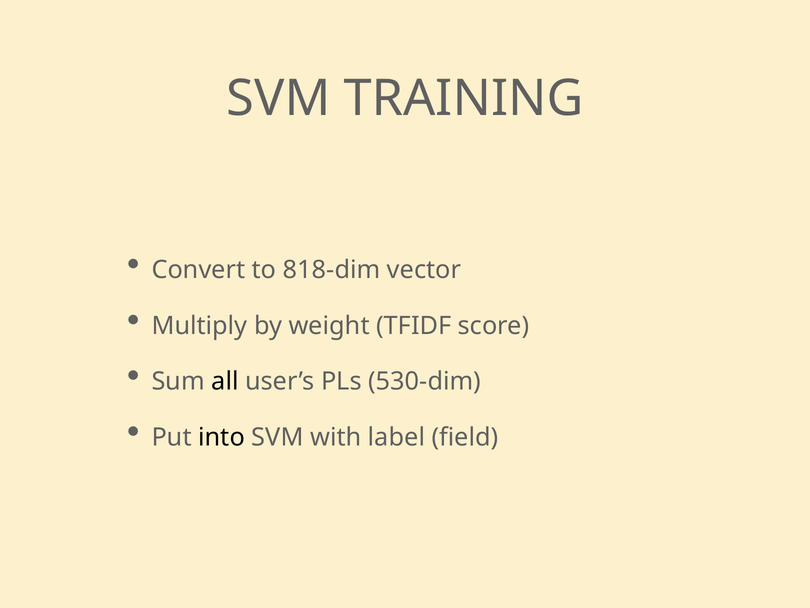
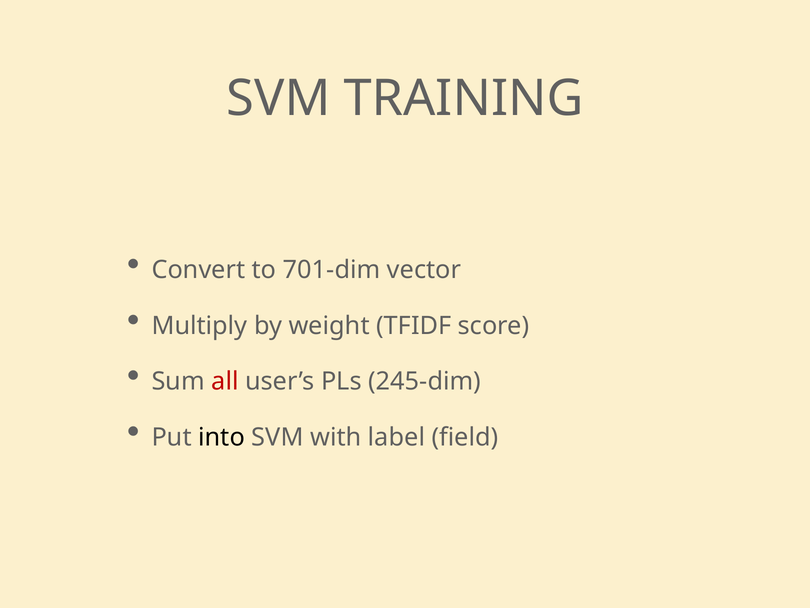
818-dim: 818-dim -> 701-dim
all colour: black -> red
530-dim: 530-dim -> 245-dim
